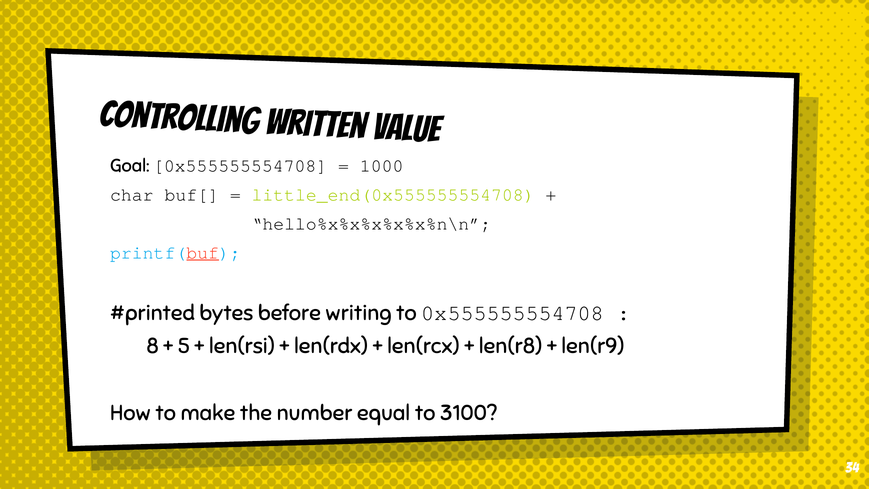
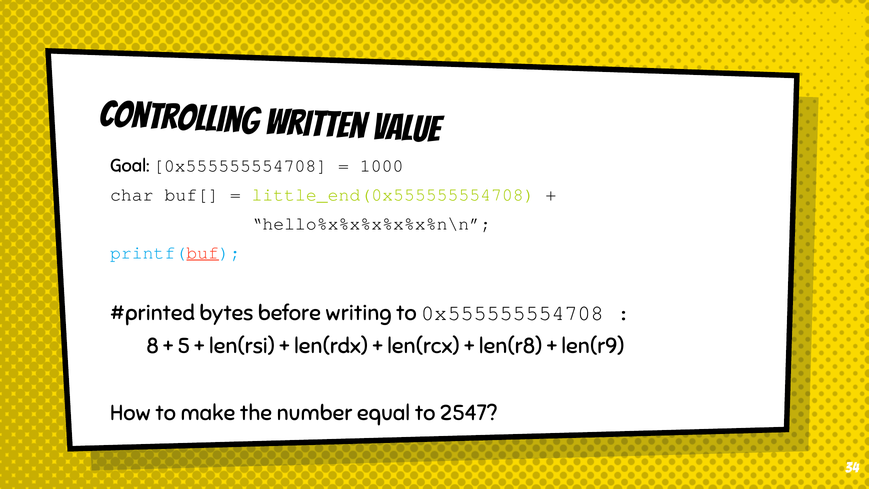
3100: 3100 -> 2547
